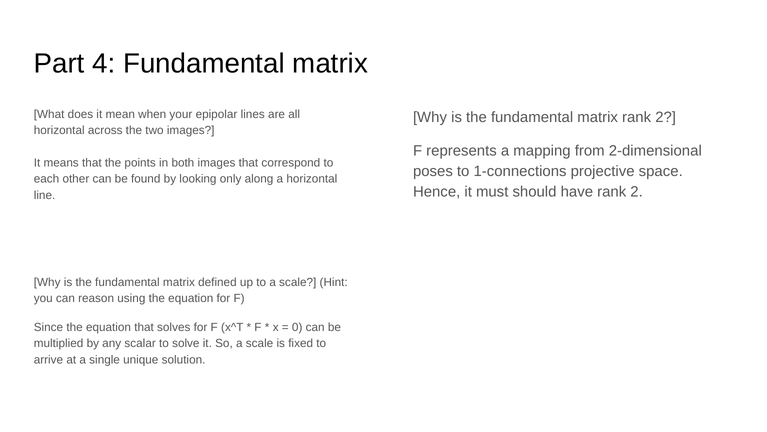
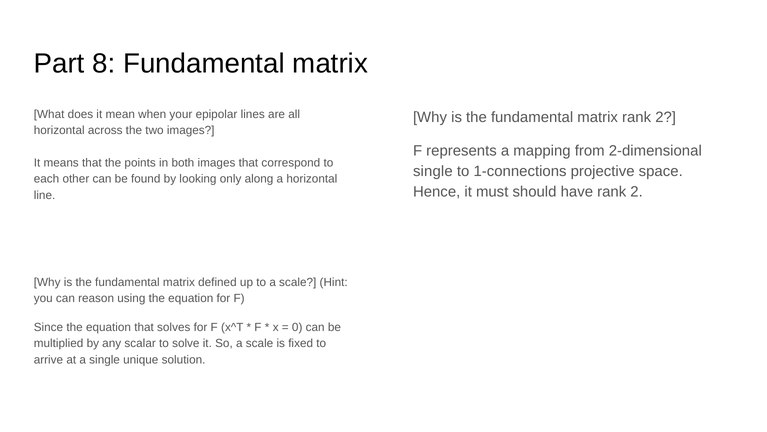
4: 4 -> 8
poses at (433, 171): poses -> single
